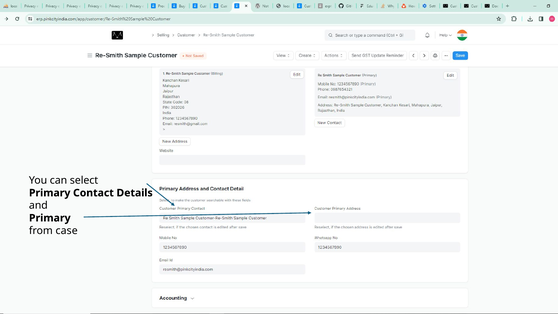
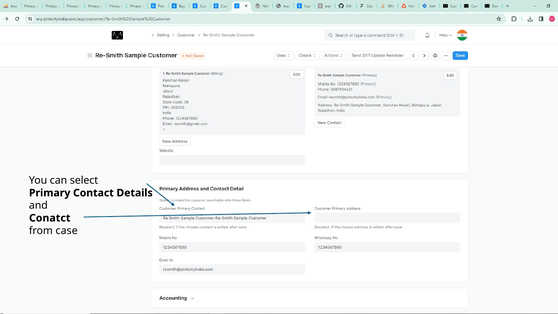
Primary at (50, 218): Primary -> Conatct
